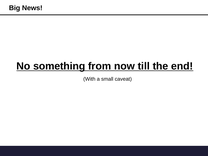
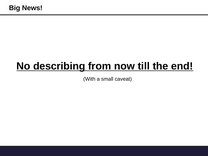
something: something -> describing
